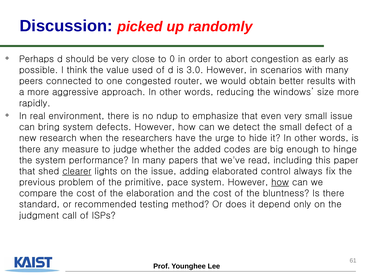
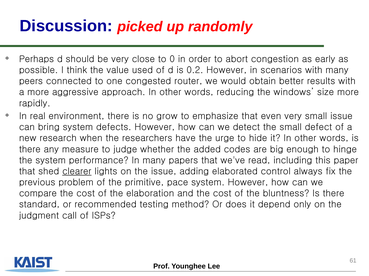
3.0: 3.0 -> 0.2
ndup: ndup -> grow
how at (280, 183) underline: present -> none
